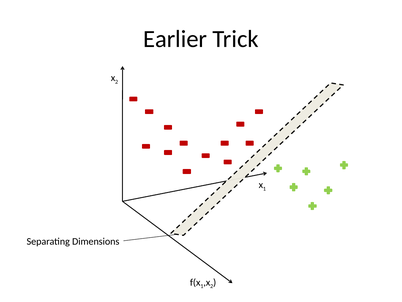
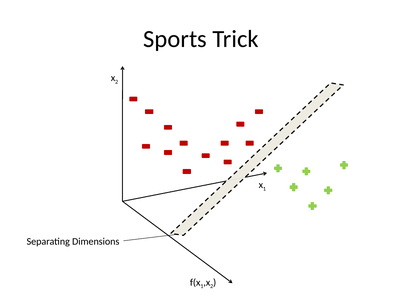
Earlier: Earlier -> Sports
